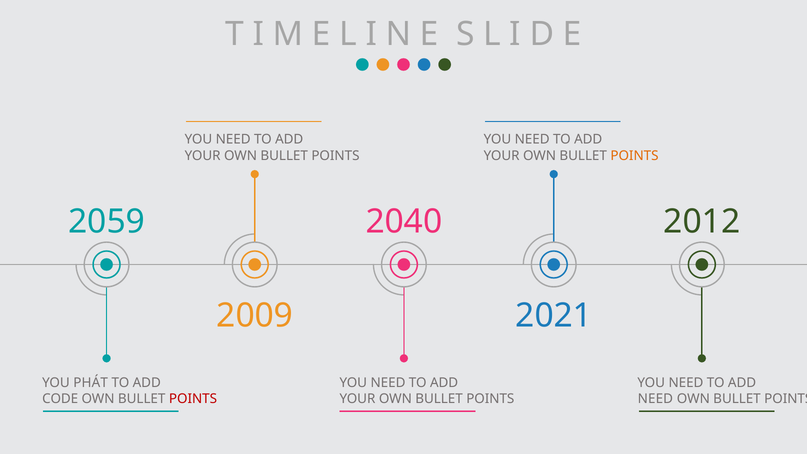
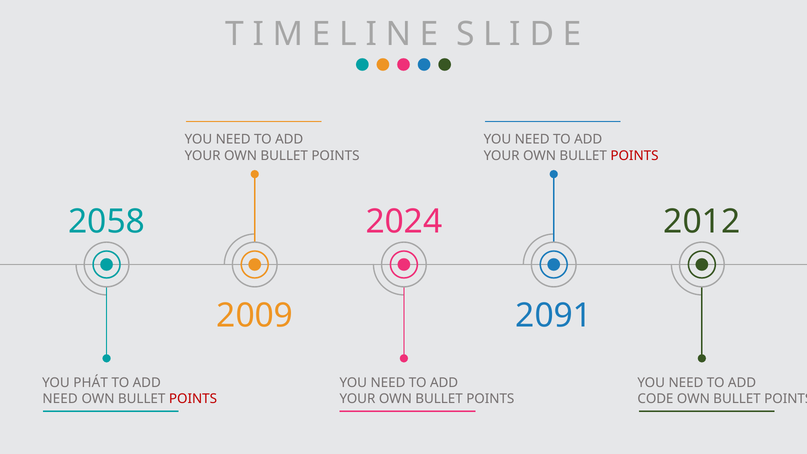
POINTS at (634, 156) colour: orange -> red
2059: 2059 -> 2058
2040: 2040 -> 2024
2021: 2021 -> 2091
CODE at (60, 399): CODE -> NEED
NEED at (655, 399): NEED -> CODE
